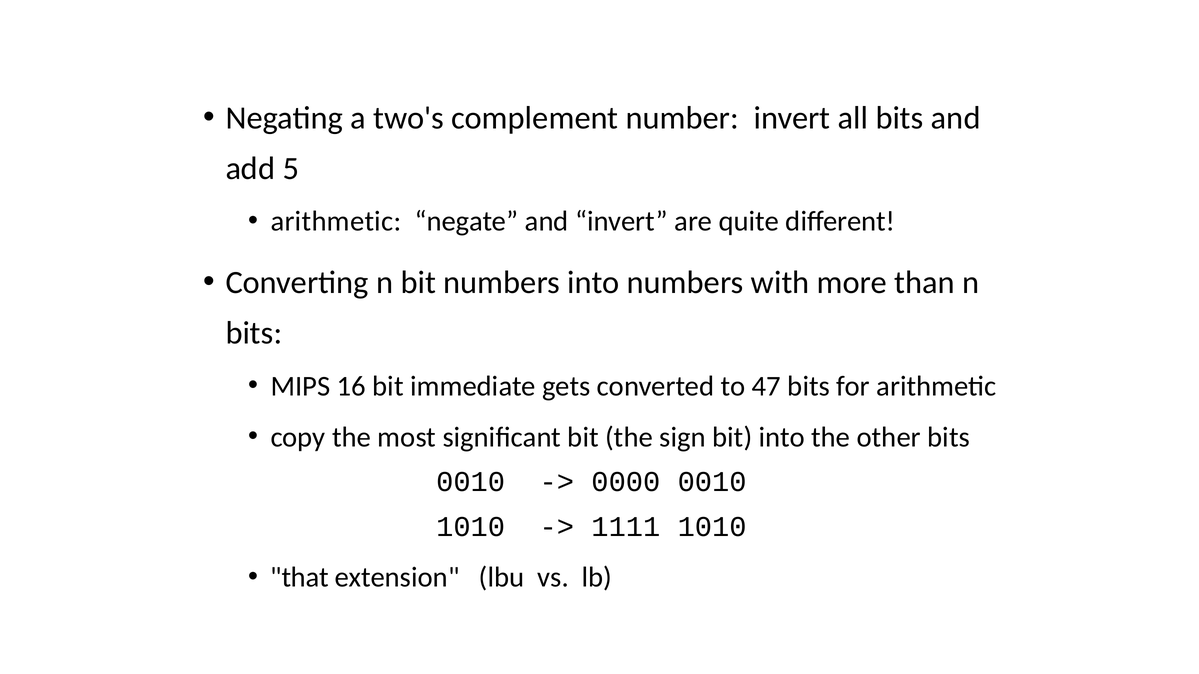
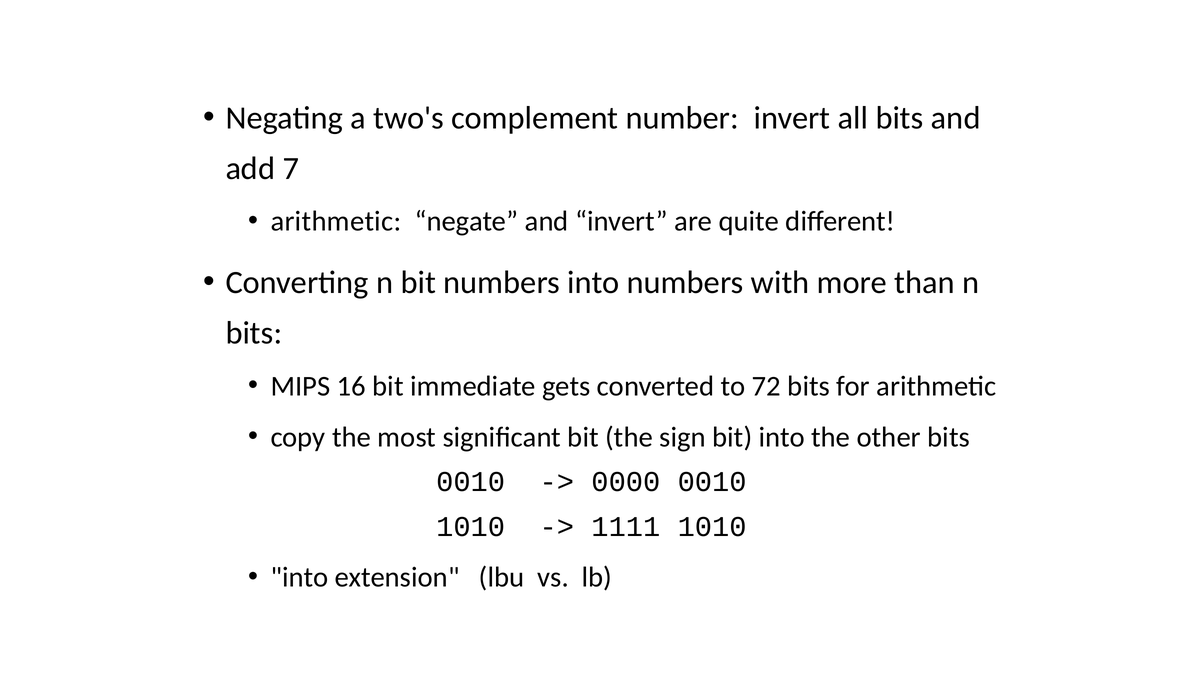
5: 5 -> 7
47: 47 -> 72
that at (300, 578): that -> into
